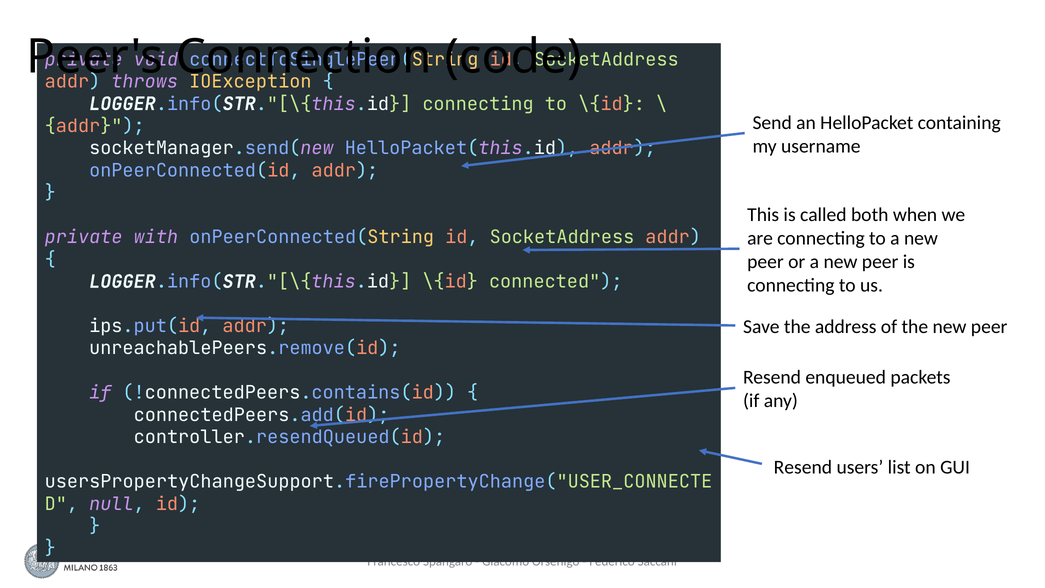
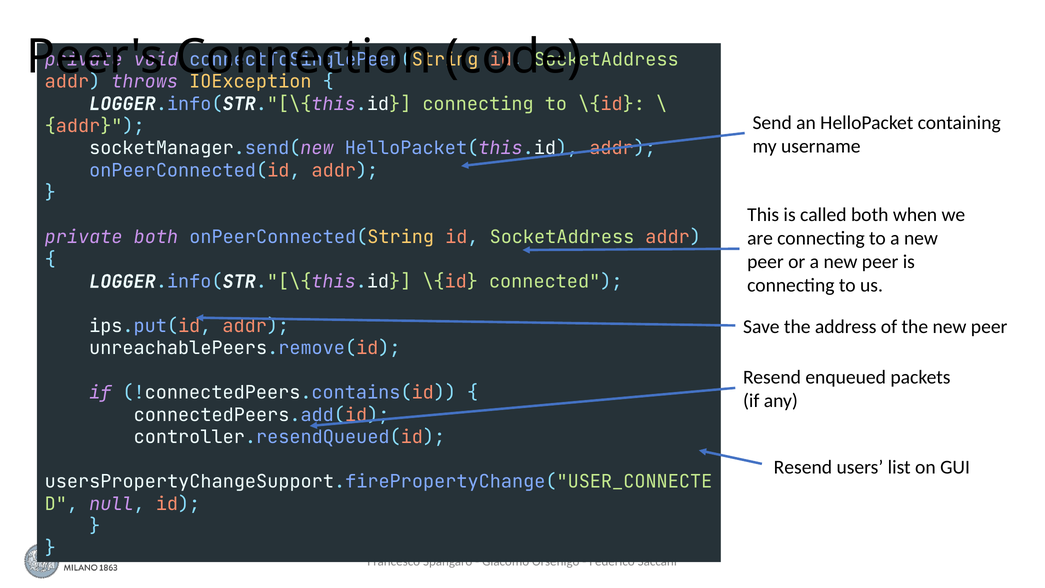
private with: with -> both
